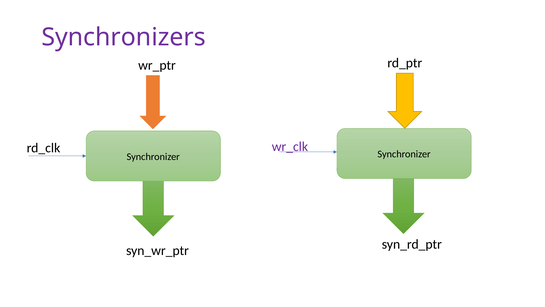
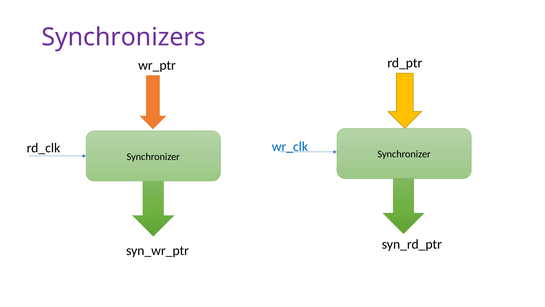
wr_clk colour: purple -> blue
